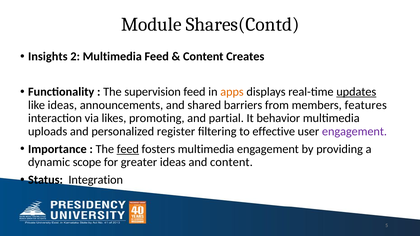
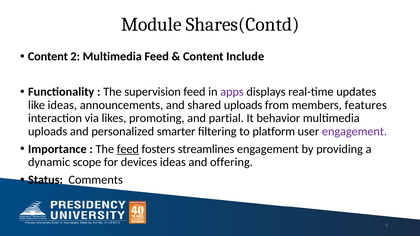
Insights at (48, 57): Insights -> Content
Creates: Creates -> Include
apps colour: orange -> purple
updates underline: present -> none
shared barriers: barriers -> uploads
register: register -> smarter
effective: effective -> platform
fosters multimedia: multimedia -> streamlines
greater: greater -> devices
and content: content -> offering
Integration: Integration -> Comments
